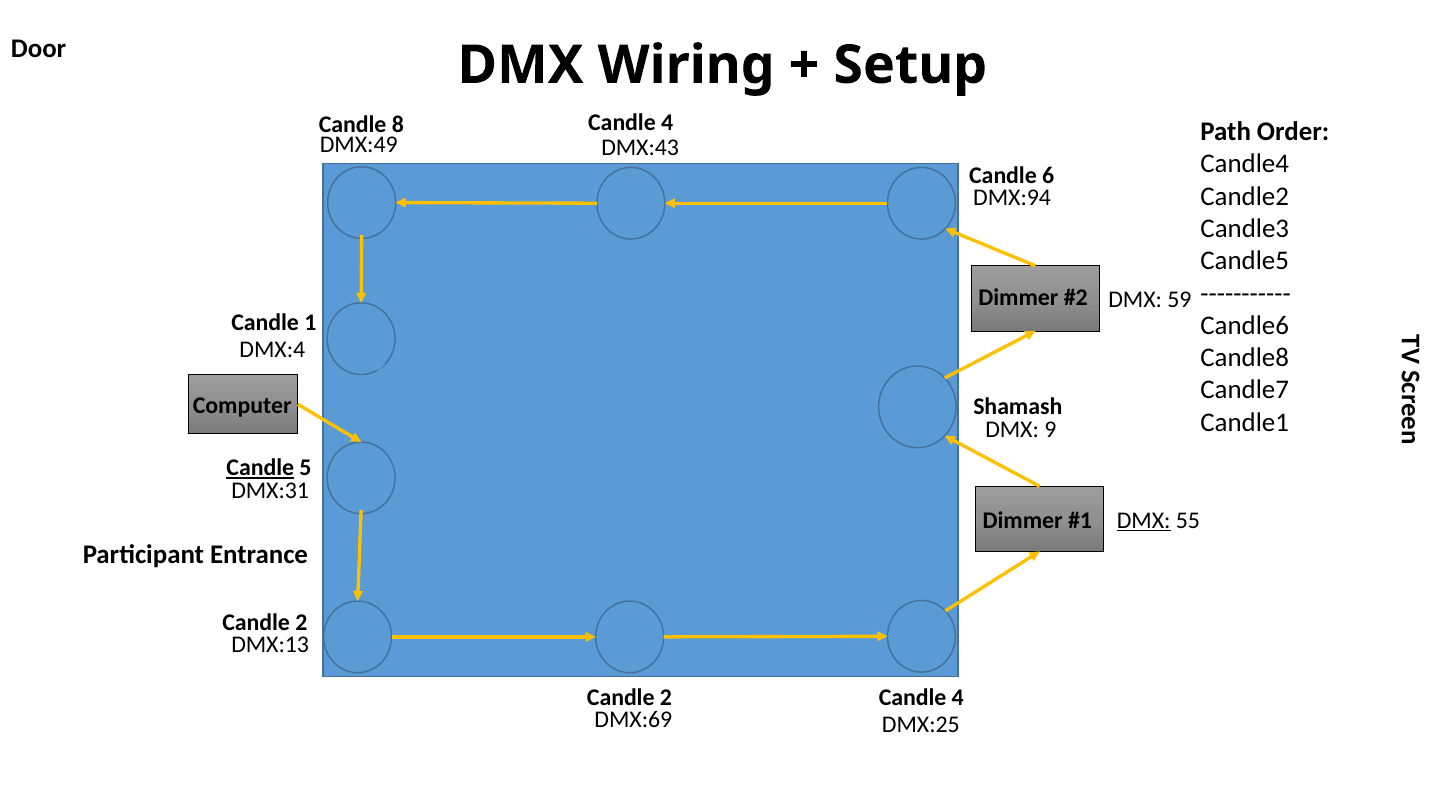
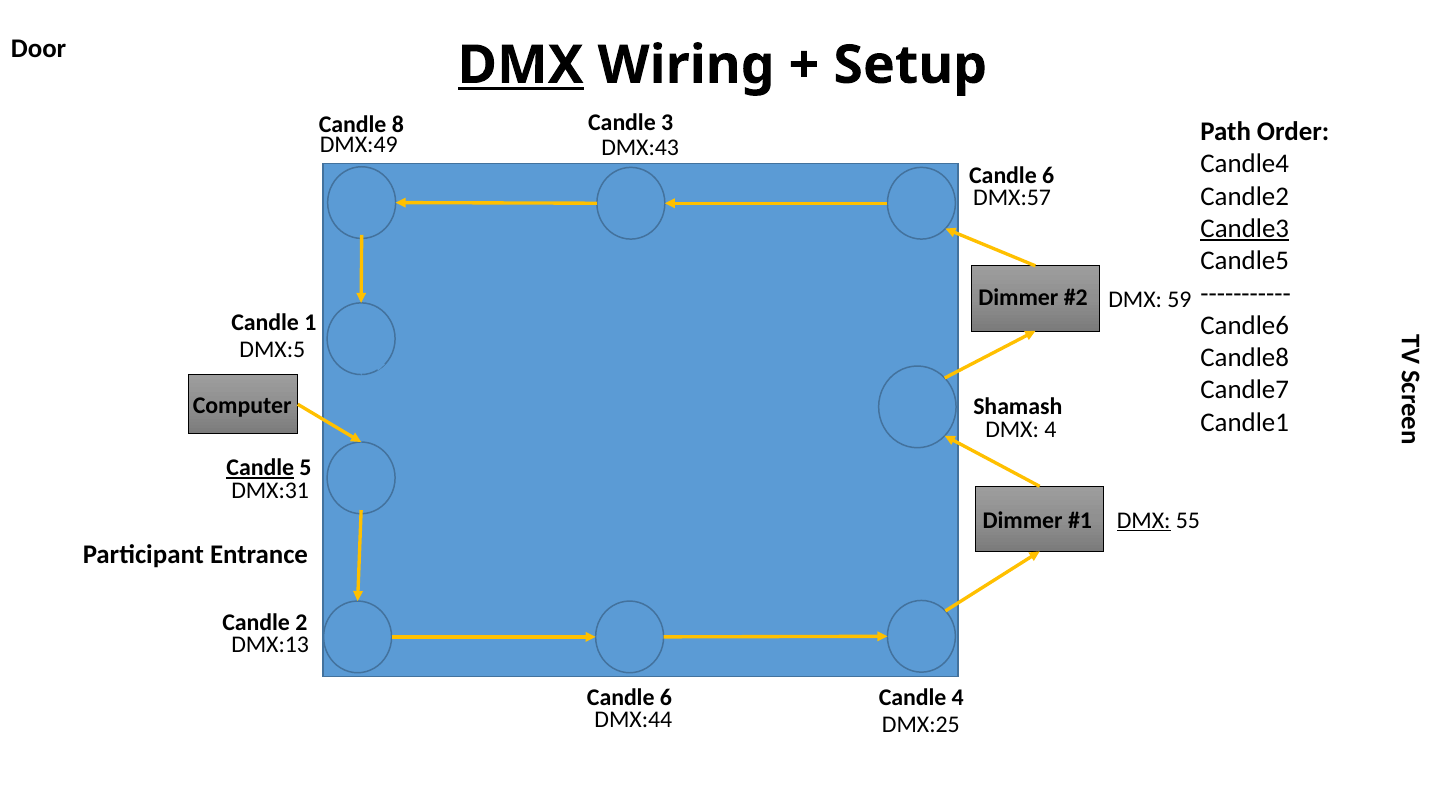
DMX at (521, 65) underline: none -> present
4 at (667, 123): 4 -> 3
DMX:94: DMX:94 -> DMX:57
Candle3 underline: none -> present
DMX:4: DMX:4 -> DMX:5
DMX 9: 9 -> 4
2 at (666, 697): 2 -> 6
DMX:69: DMX:69 -> DMX:44
